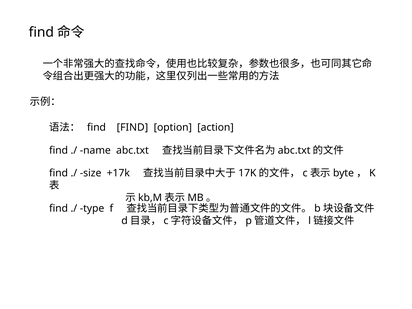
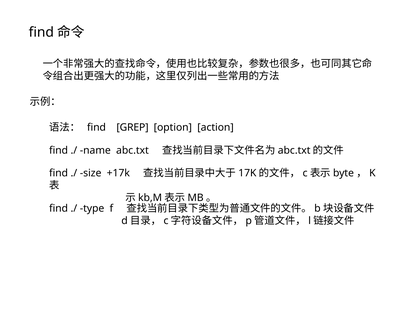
find FIND: FIND -> GREP
